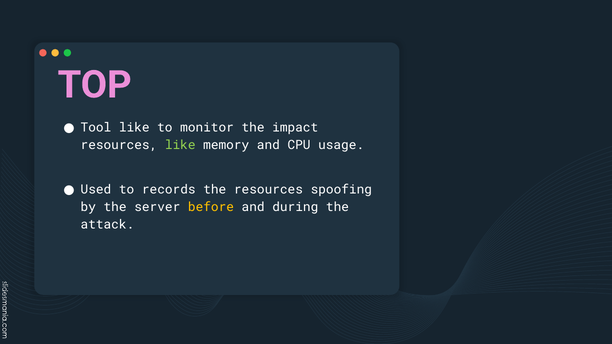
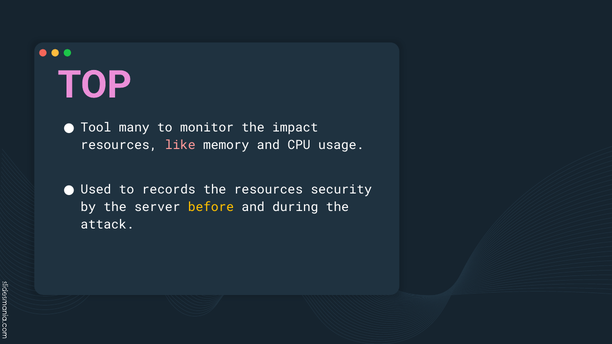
Tool like: like -> many
like at (180, 145) colour: light green -> pink
spoofing: spoofing -> security
